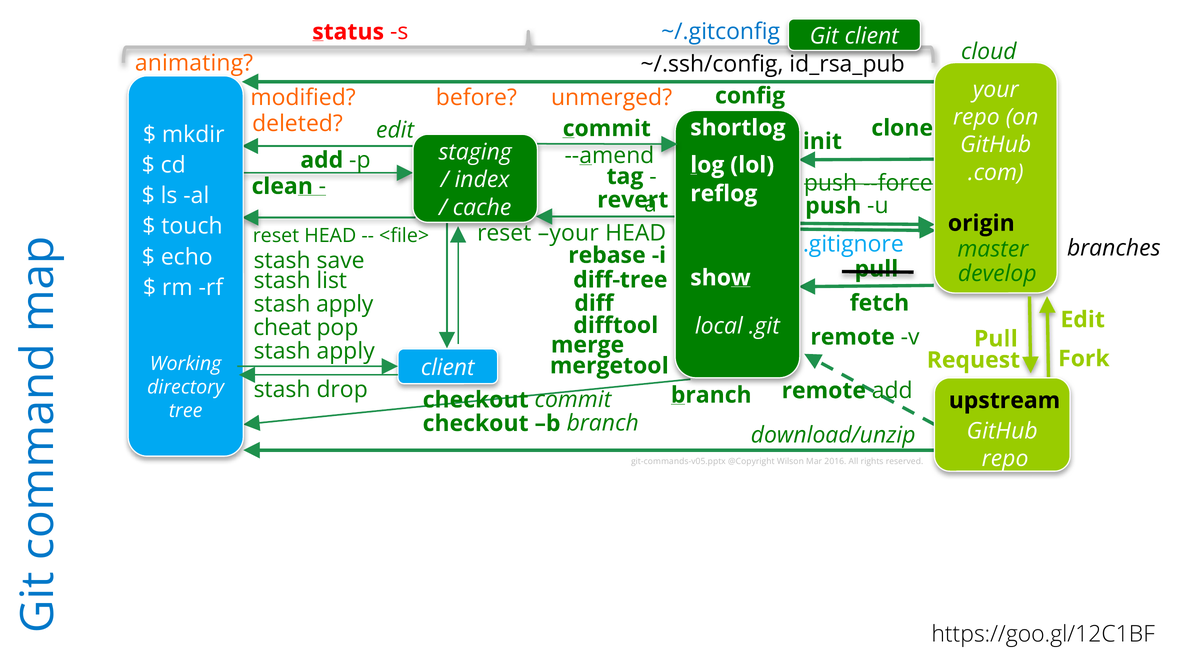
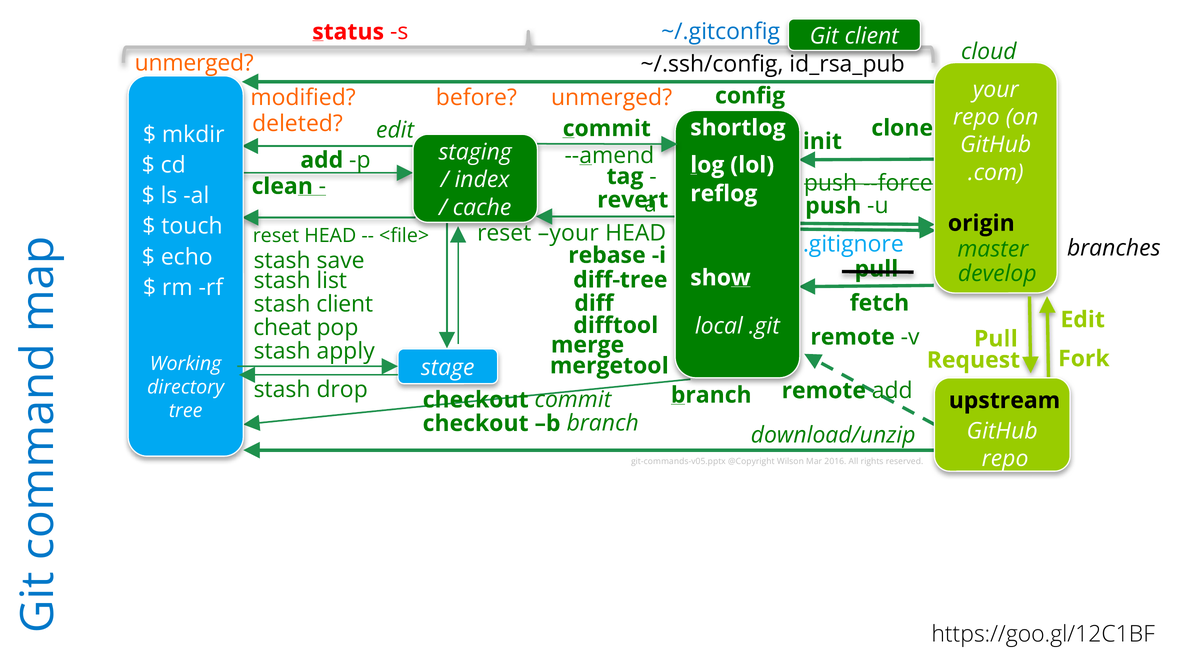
animating at (194, 63): animating -> unmerged
apply at (345, 304): apply -> client
client at (448, 368): client -> stage
